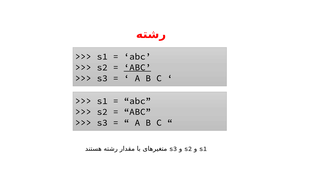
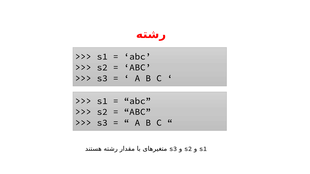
ABC at (137, 68) underline: present -> none
